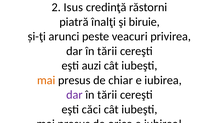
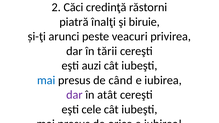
Isus: Isus -> Căci
mai at (46, 80) colour: orange -> blue
chiar: chiar -> când
tării at (107, 95): tării -> atât
căci: căci -> cele
